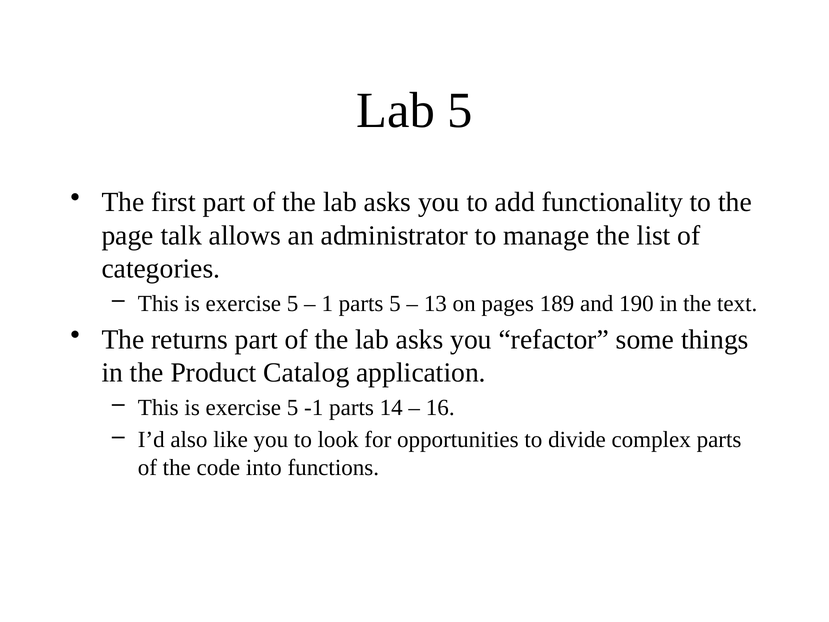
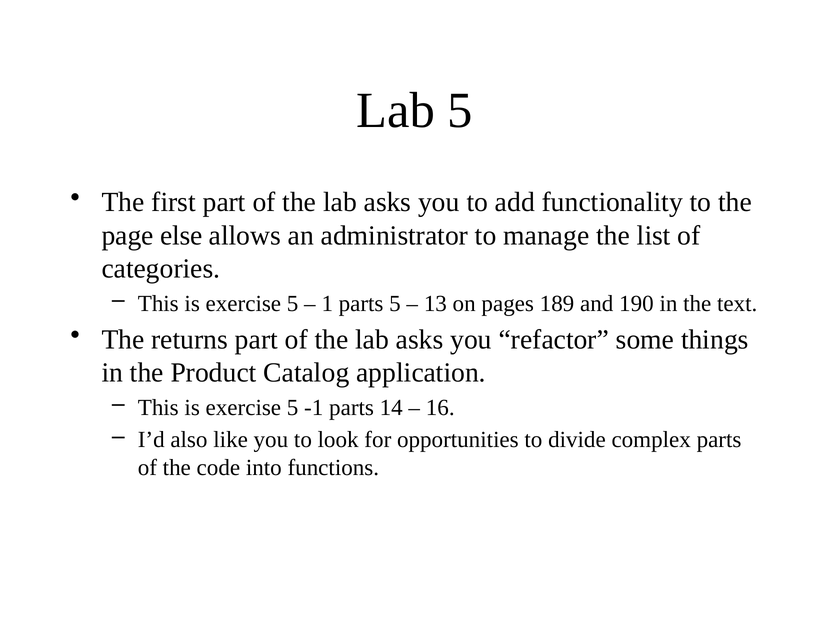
talk: talk -> else
